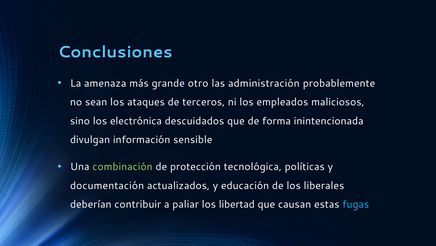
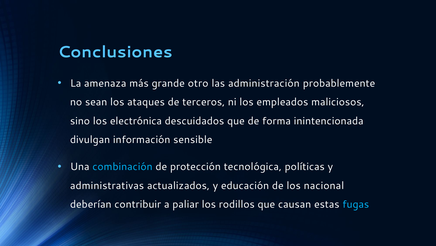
combinación colour: light green -> light blue
documentación: documentación -> administrativas
liberales: liberales -> nacional
libertad: libertad -> rodillos
